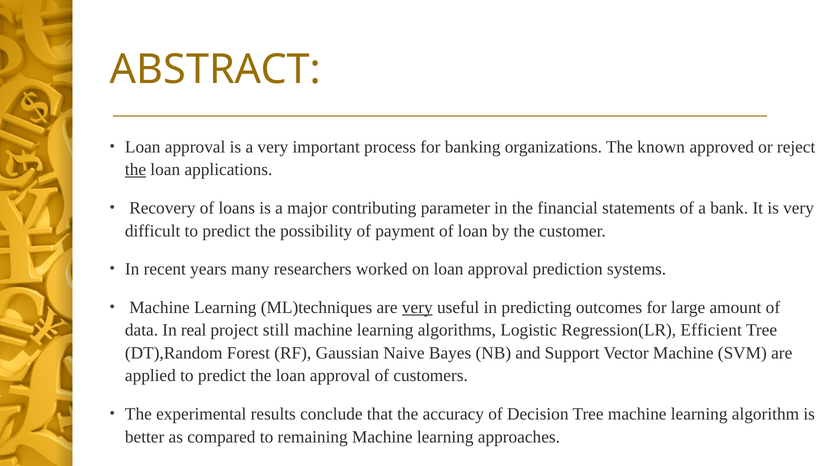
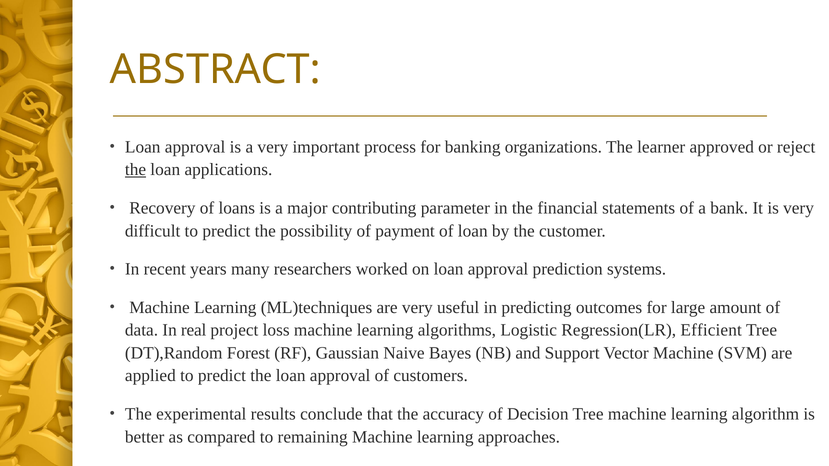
known: known -> learner
very at (417, 308) underline: present -> none
still: still -> loss
